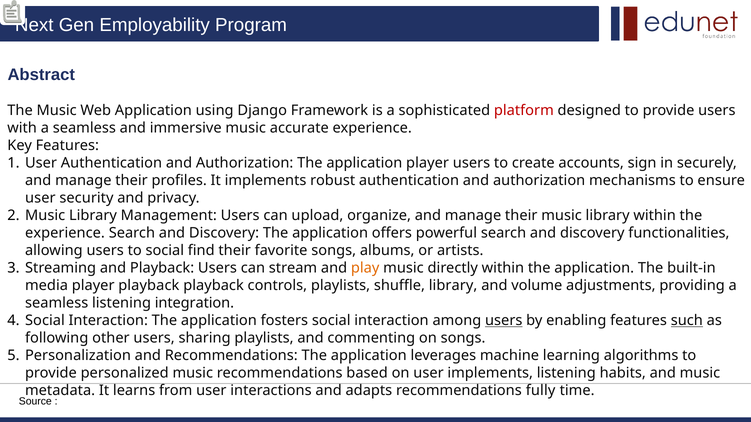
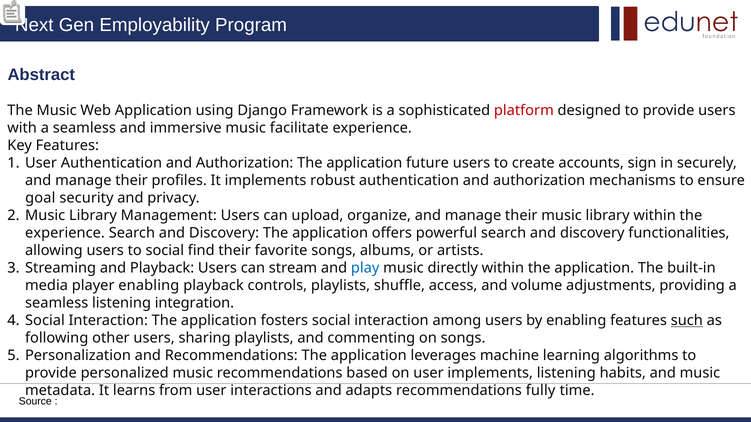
accurate: accurate -> facilitate
application player: player -> future
user at (40, 198): user -> goal
play colour: orange -> blue
player playback: playback -> enabling
shuffle library: library -> access
users at (504, 321) underline: present -> none
